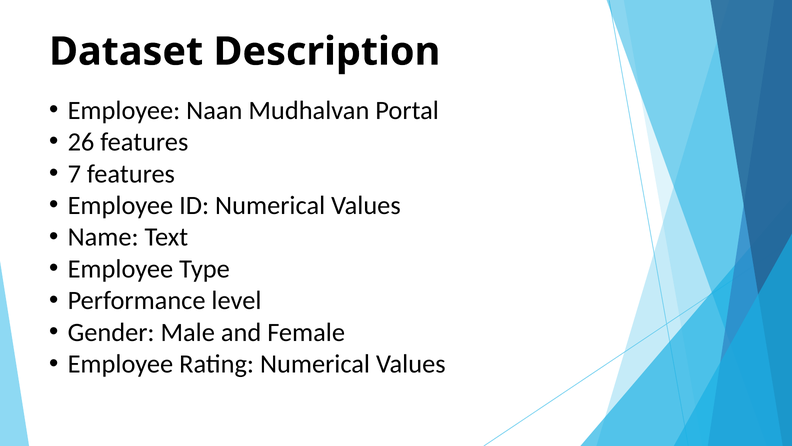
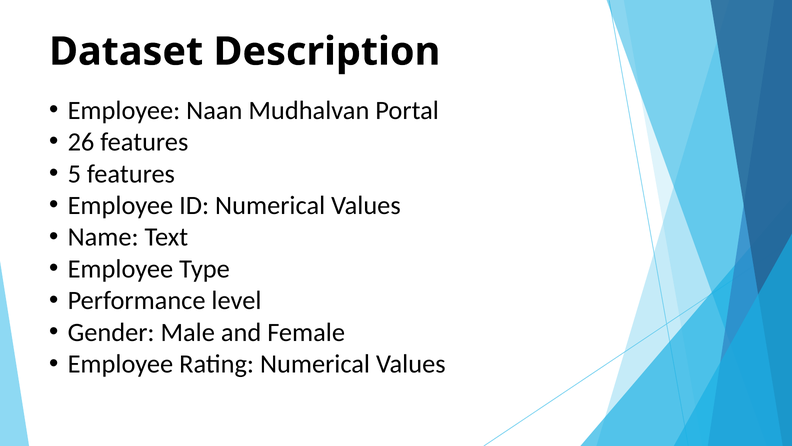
7: 7 -> 5
